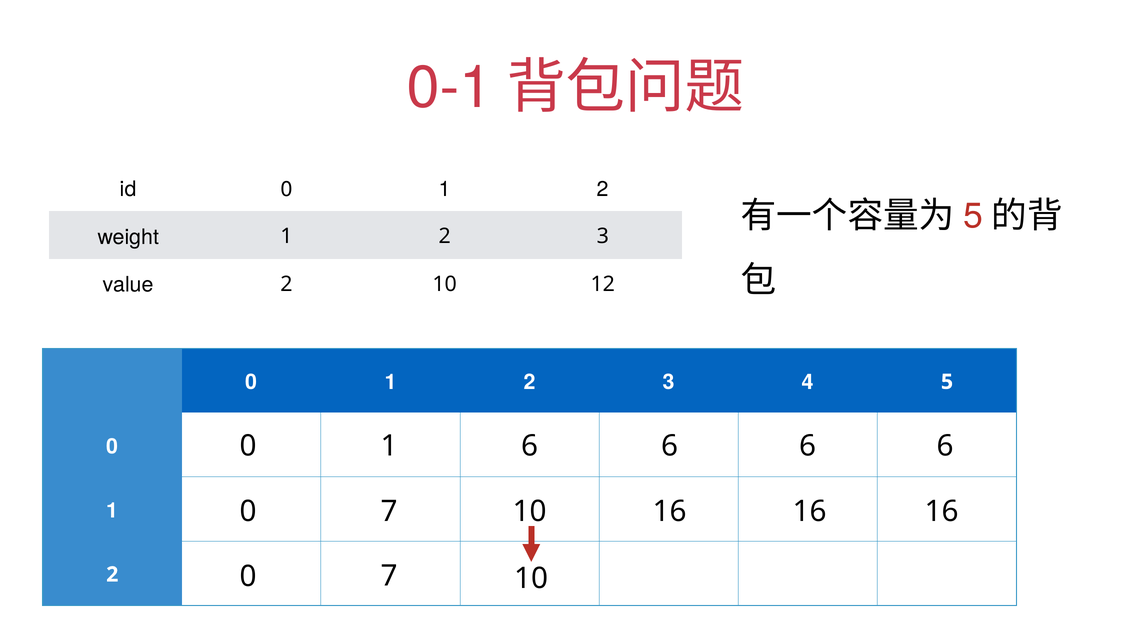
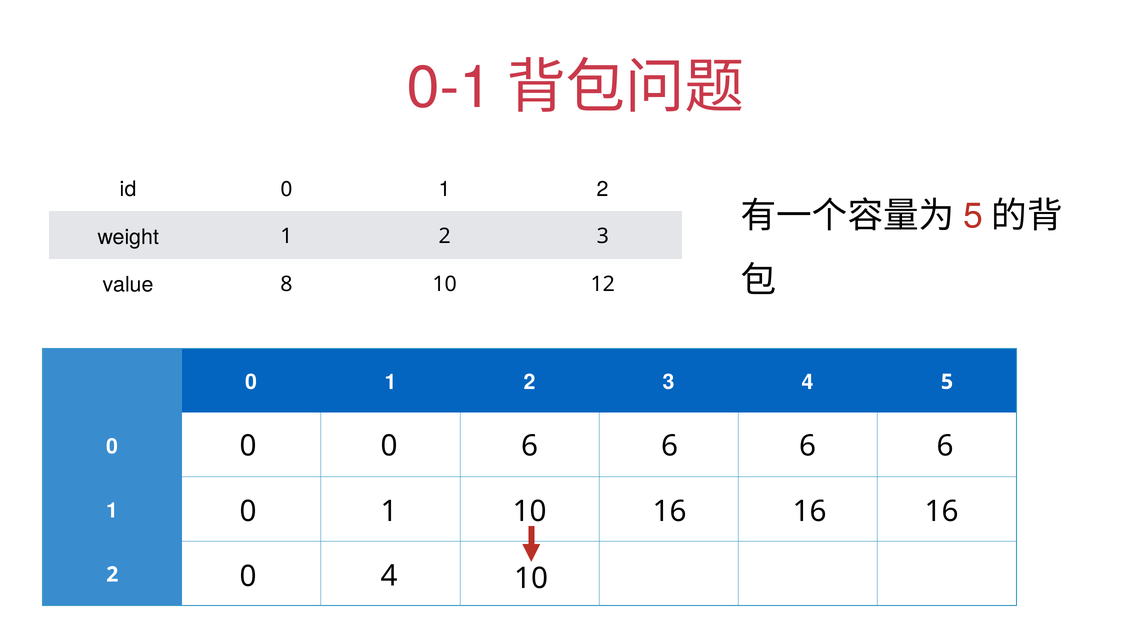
value 2: 2 -> 8
1 at (389, 446): 1 -> 0
7 at (389, 512): 7 -> 1
7 at (389, 576): 7 -> 4
